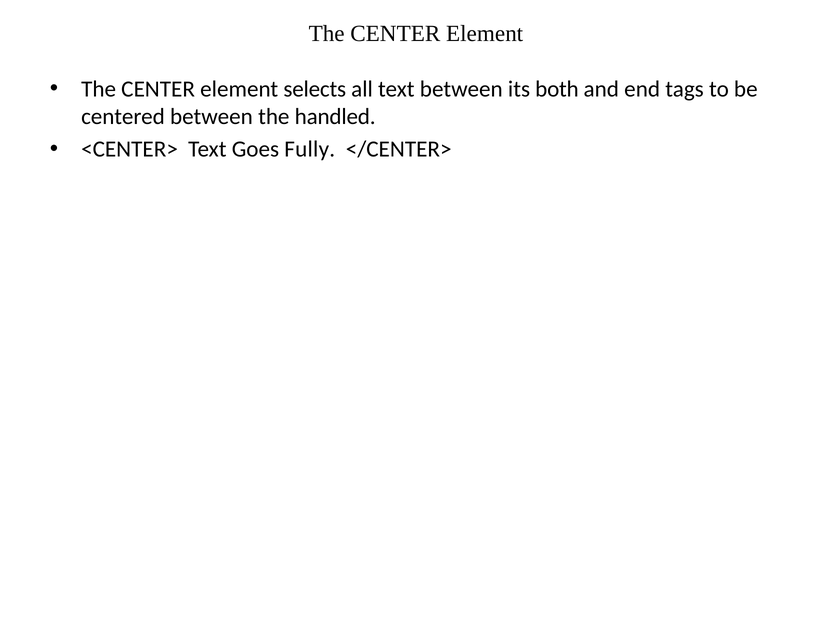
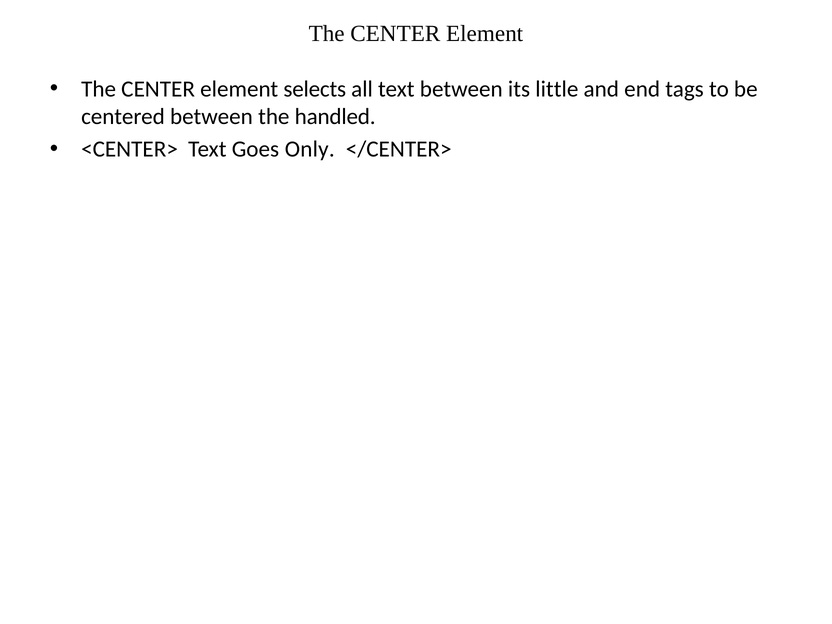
both: both -> little
Fully: Fully -> Only
